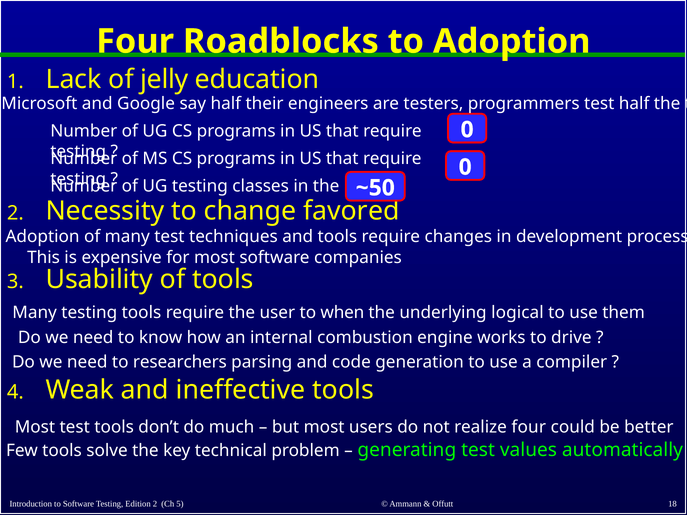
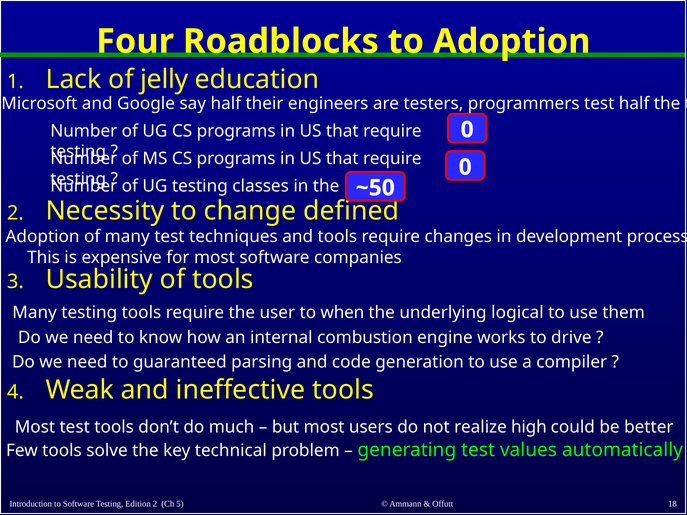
favored: favored -> defined
researchers: researchers -> guaranteed
realize four: four -> high
